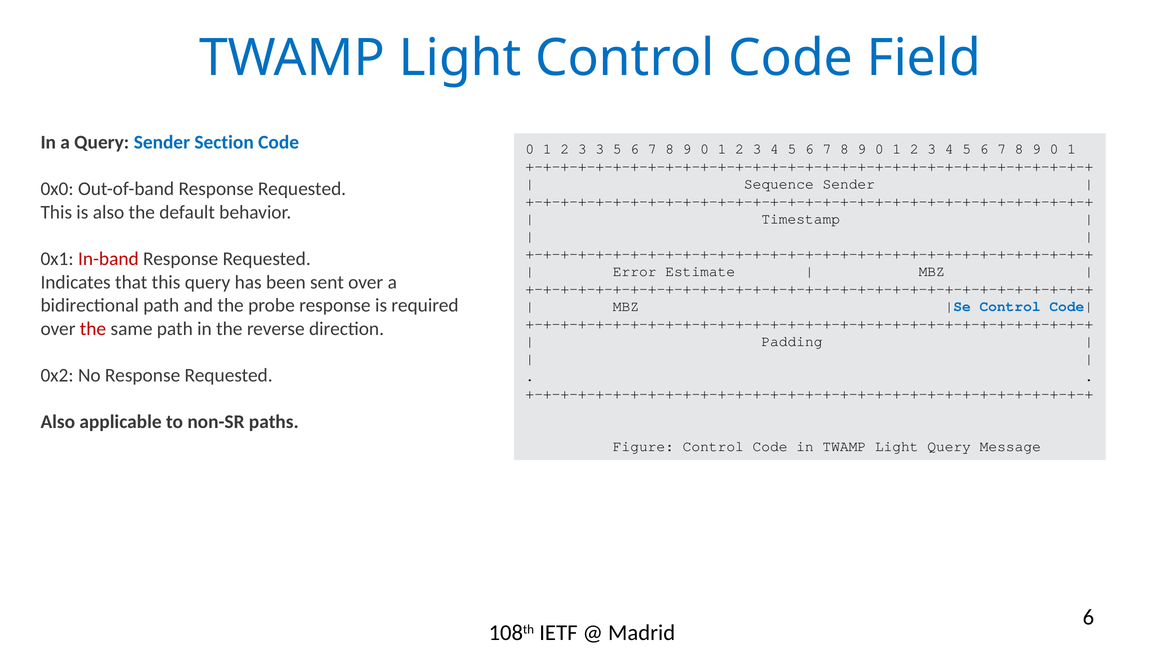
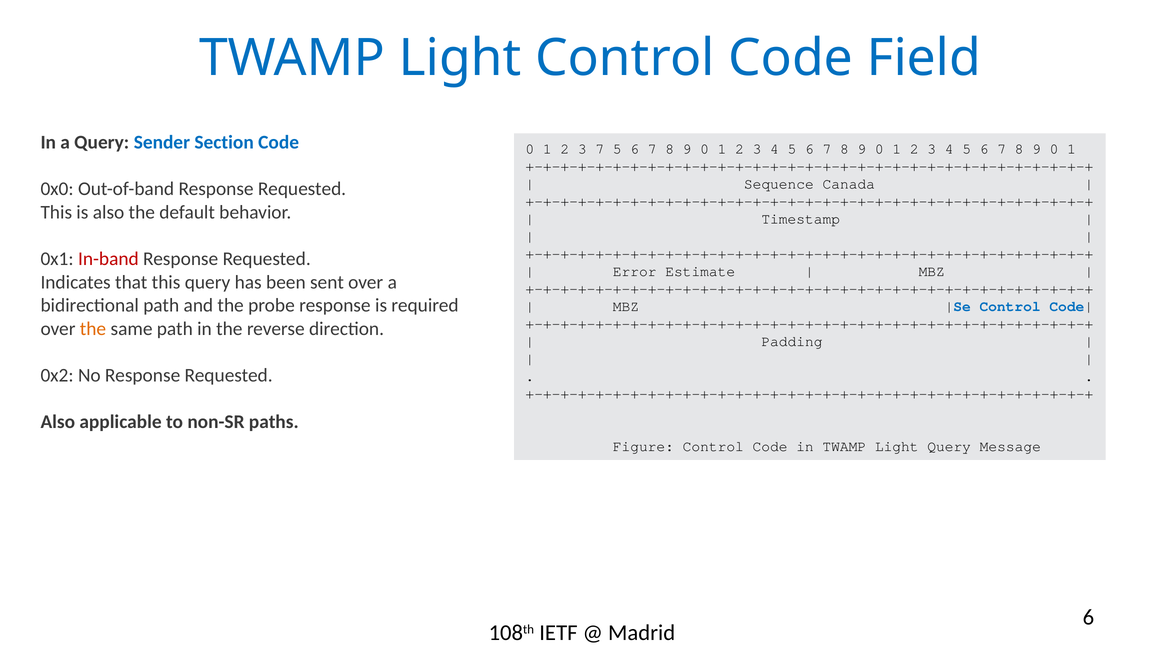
3 3: 3 -> 7
Sequence Sender: Sender -> Canada
the at (93, 329) colour: red -> orange
